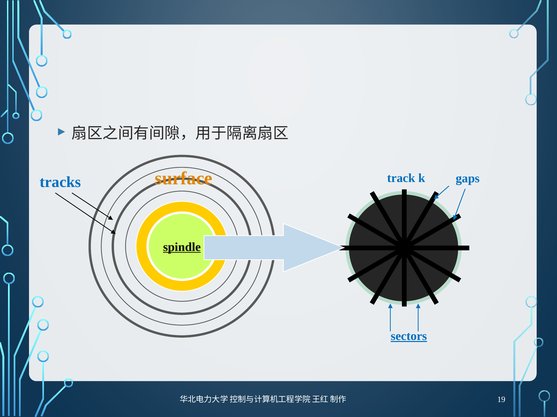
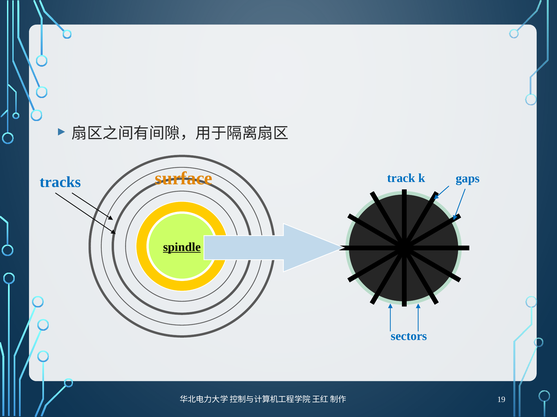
sectors underline: present -> none
